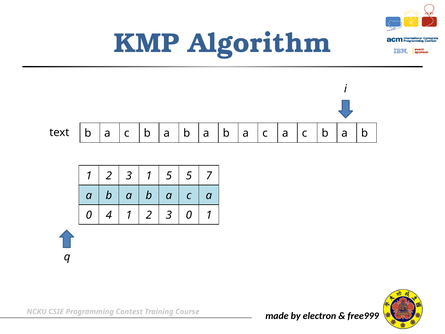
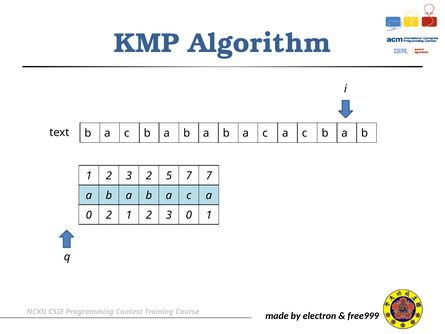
3 1: 1 -> 2
5 5: 5 -> 7
0 4: 4 -> 2
